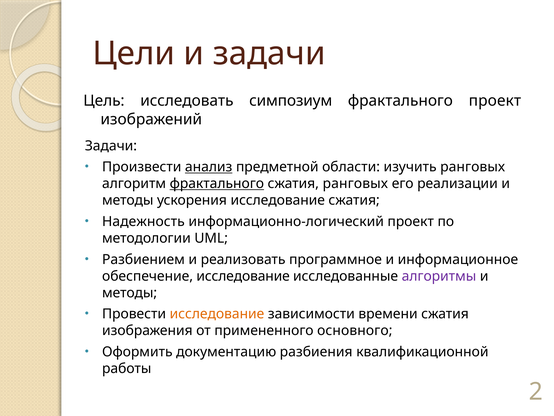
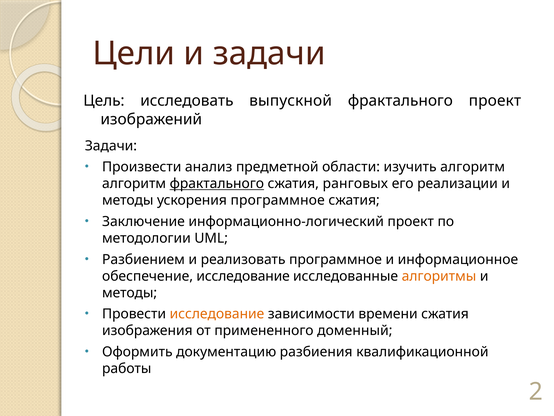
симпозиум: симпозиум -> выпускной
анализ underline: present -> none
изучить ранговых: ранговых -> алгоритм
ускорения исследование: исследование -> программное
Надежность: Надежность -> Заключение
алгоритмы colour: purple -> orange
основного: основного -> доменный
